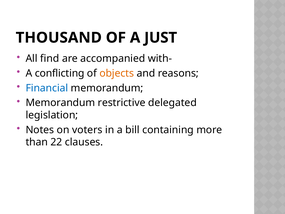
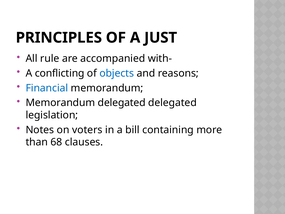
THOUSAND: THOUSAND -> PRINCIPLES
find: find -> rule
objects colour: orange -> blue
Memorandum restrictive: restrictive -> delegated
22: 22 -> 68
